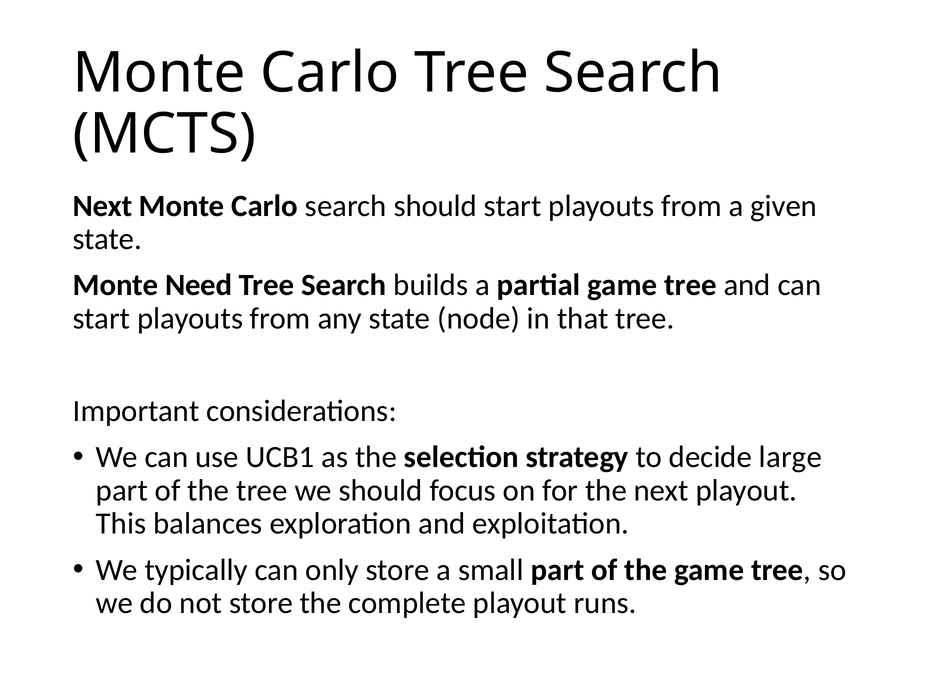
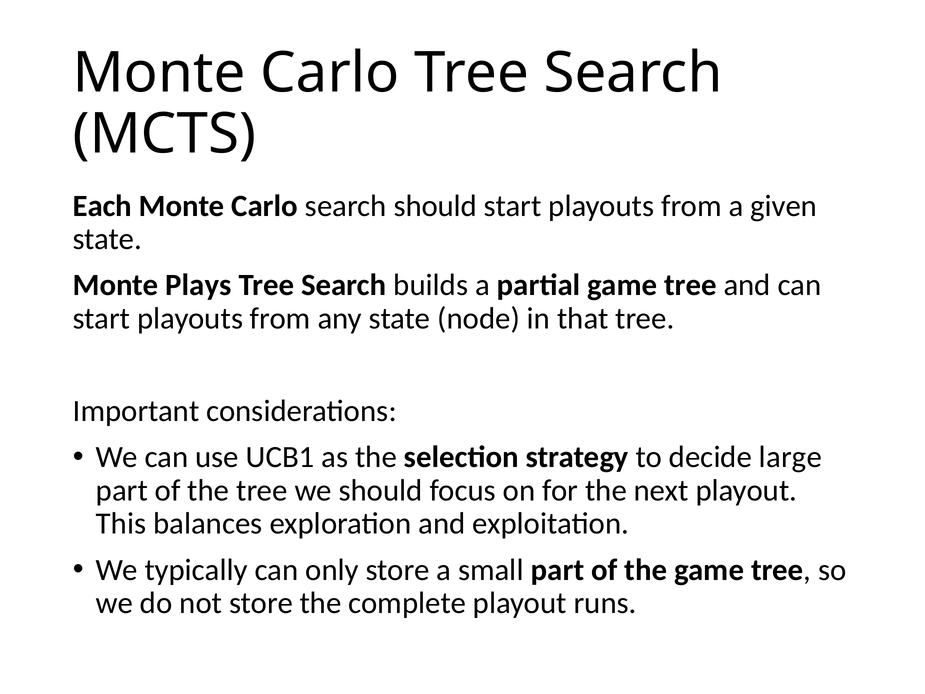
Next at (102, 206): Next -> Each
Need: Need -> Plays
